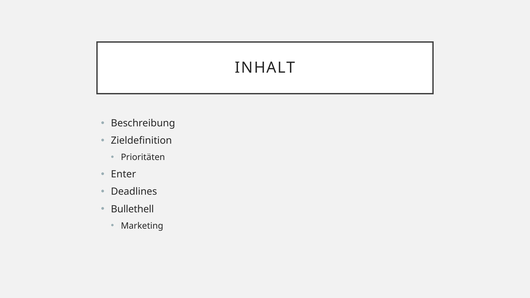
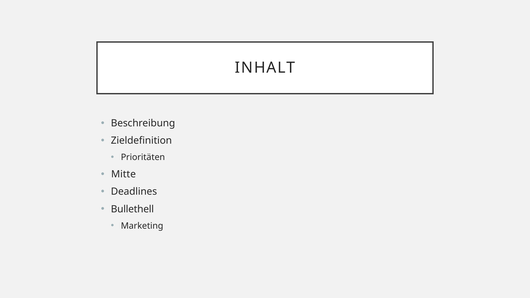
Enter: Enter -> Mitte
